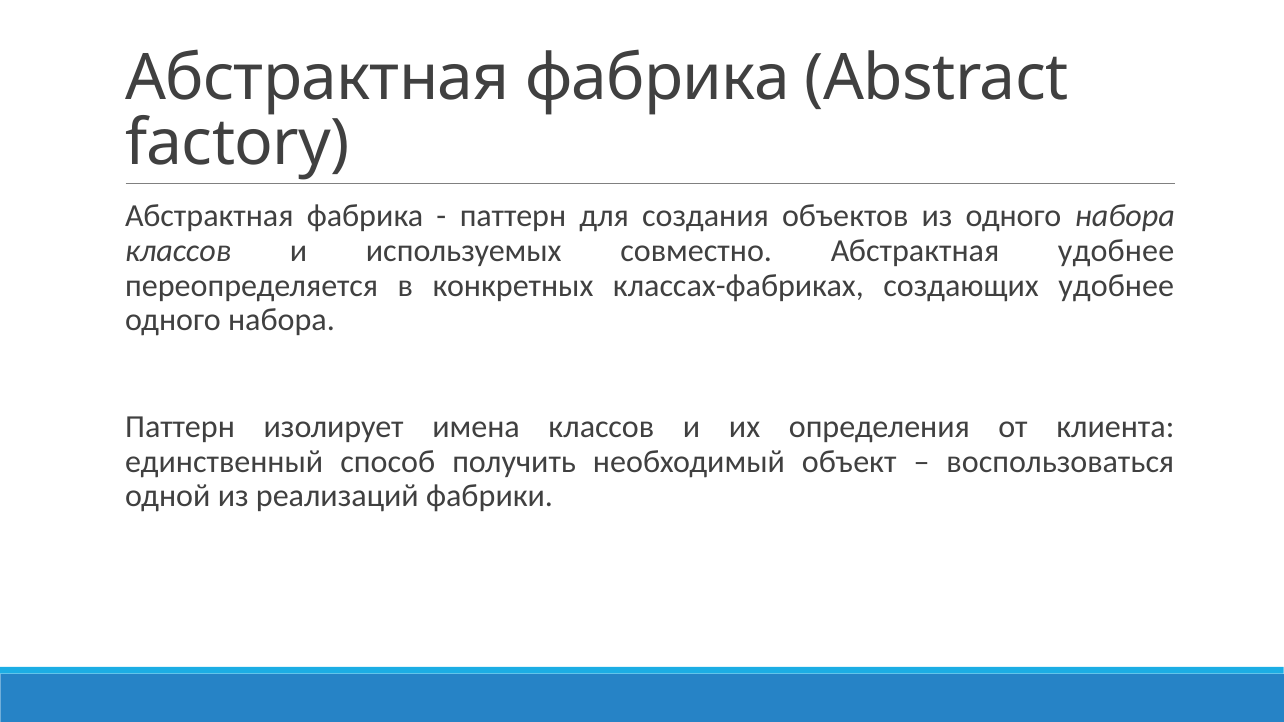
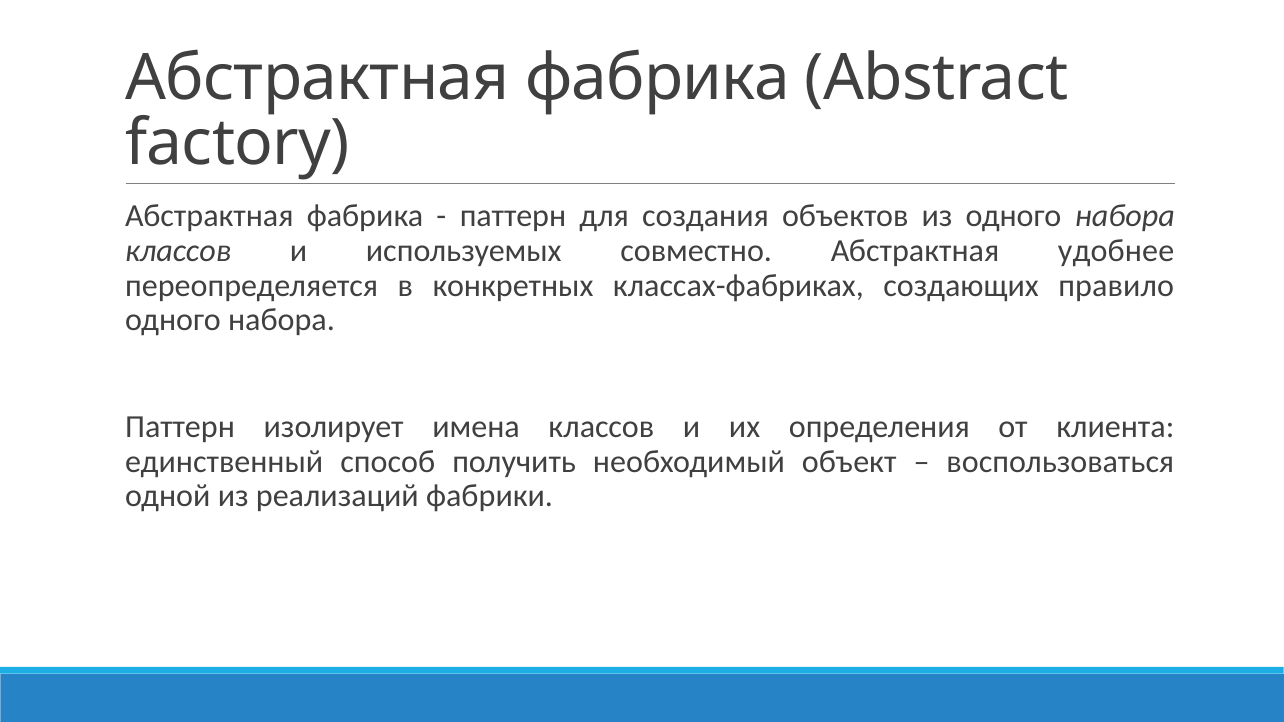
создающих удобнее: удобнее -> правило
